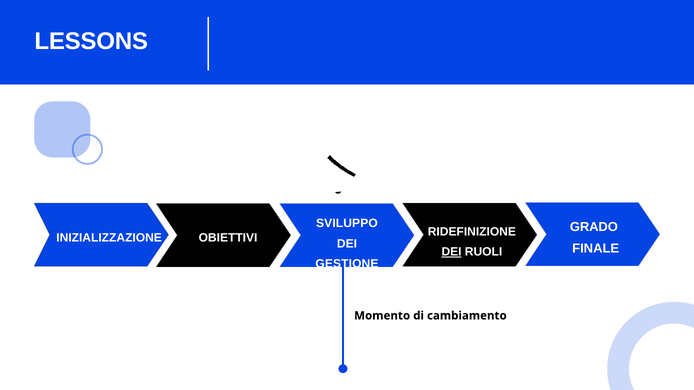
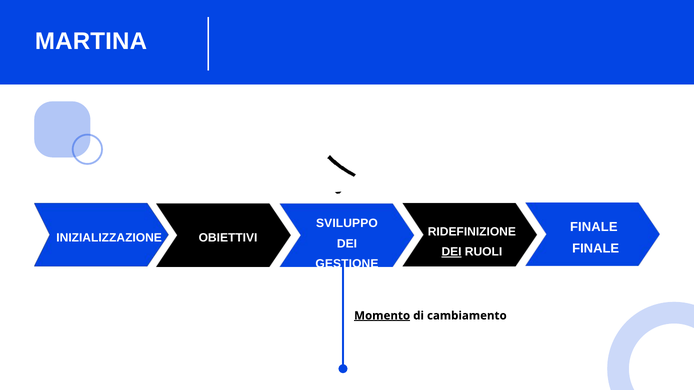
LESSONS: LESSONS -> MARTINA
GRADO at (594, 227): GRADO -> FINALE
Momento underline: none -> present
